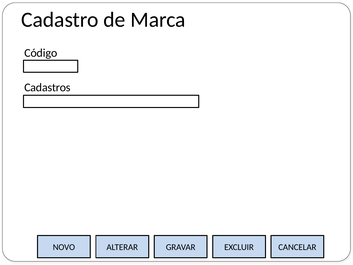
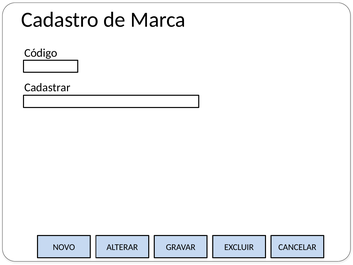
Cadastros: Cadastros -> Cadastrar
